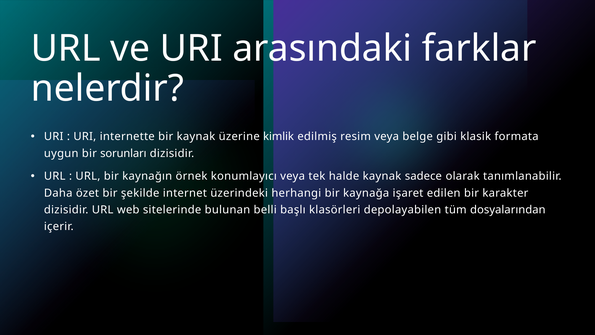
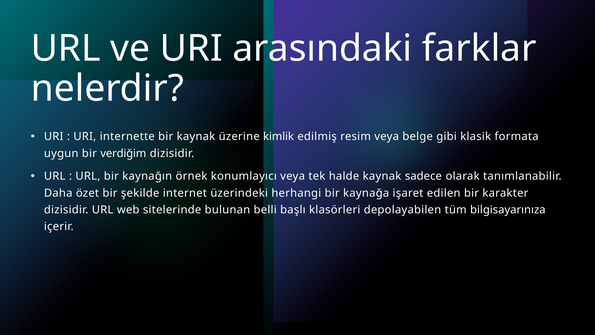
sorunları: sorunları -> verdiğim
dosyalarından: dosyalarından -> bilgisayarınıza
